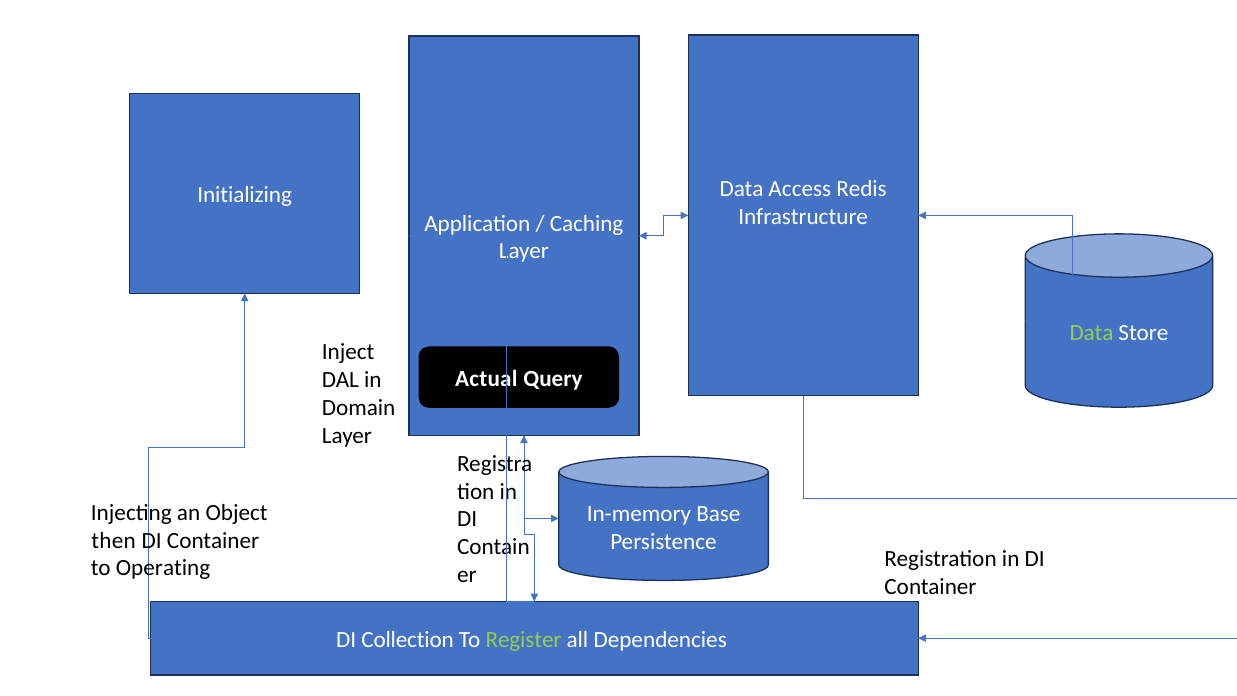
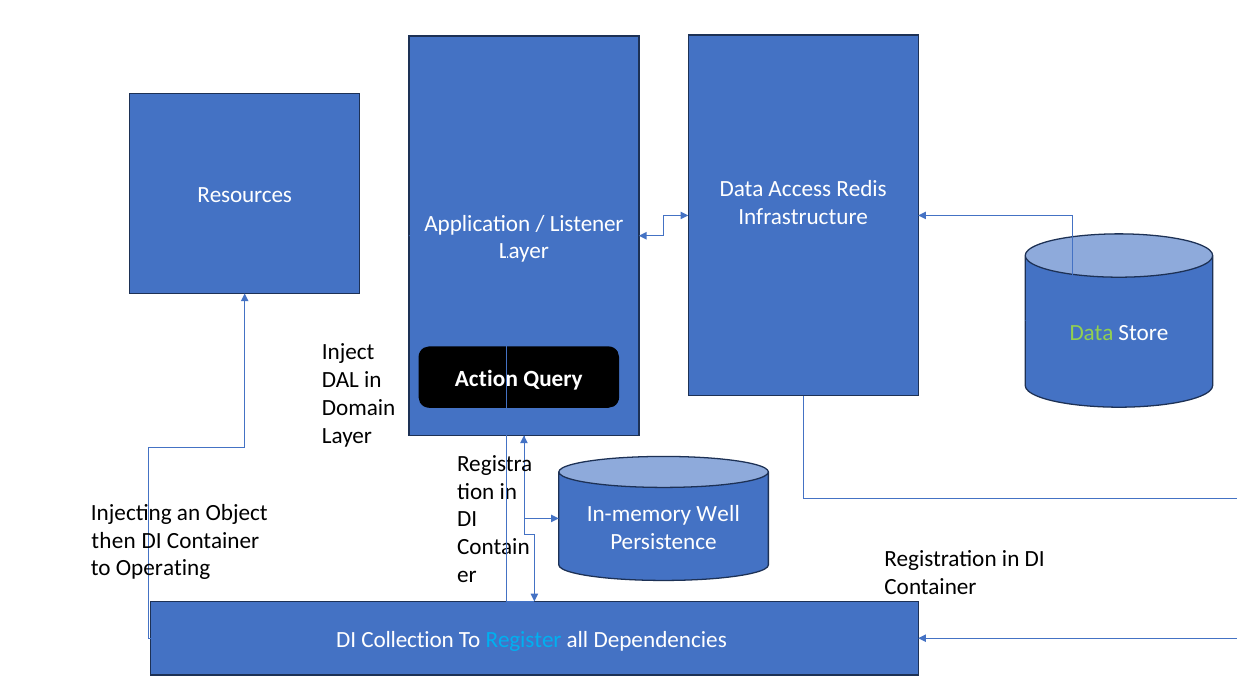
Initializing: Initializing -> Resources
Caching: Caching -> Listener
Actual: Actual -> Action
Base: Base -> Well
Register colour: light green -> light blue
